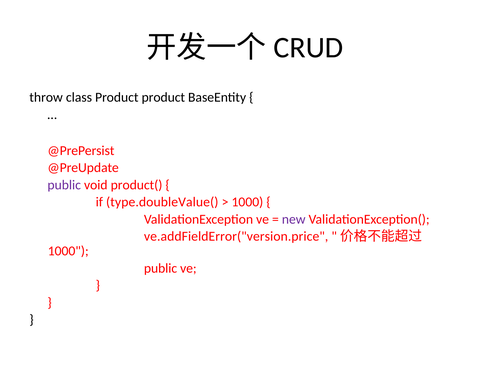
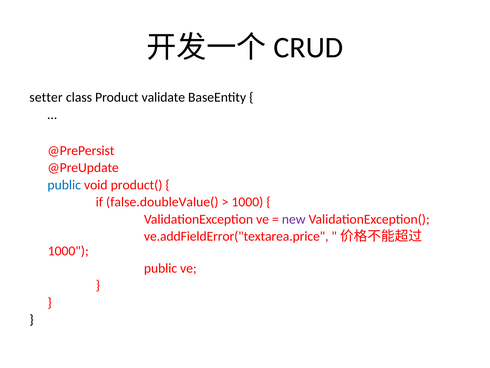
throw: throw -> setter
Product product: product -> validate
public at (64, 185) colour: purple -> blue
type.doubleValue(: type.doubleValue( -> false.doubleValue(
ve.addFieldError("version.price: ve.addFieldError("version.price -> ve.addFieldError("textarea.price
